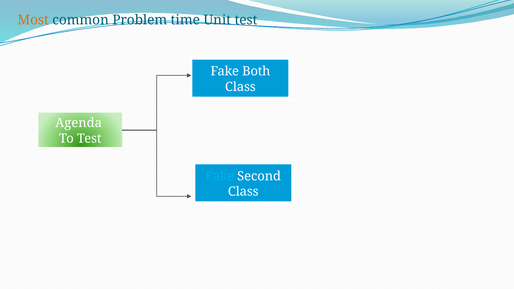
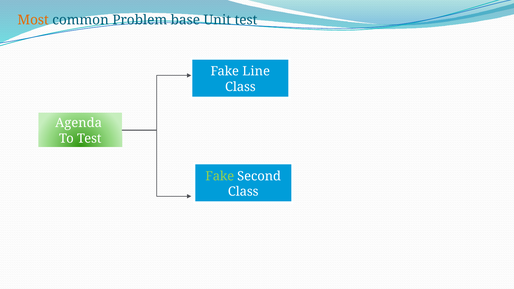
time: time -> base
Both: Both -> Line
Fake at (220, 176) colour: light blue -> light green
